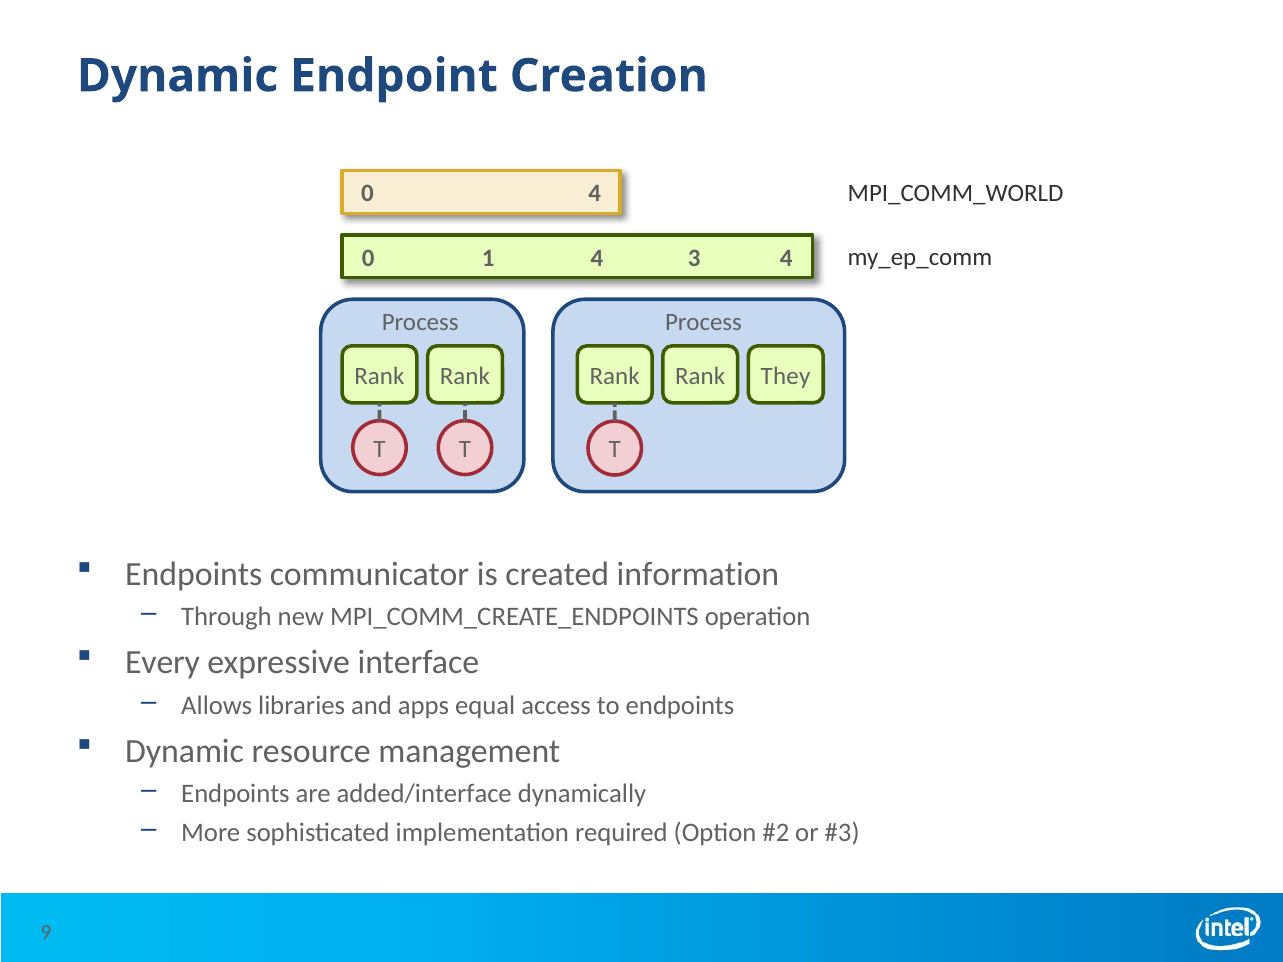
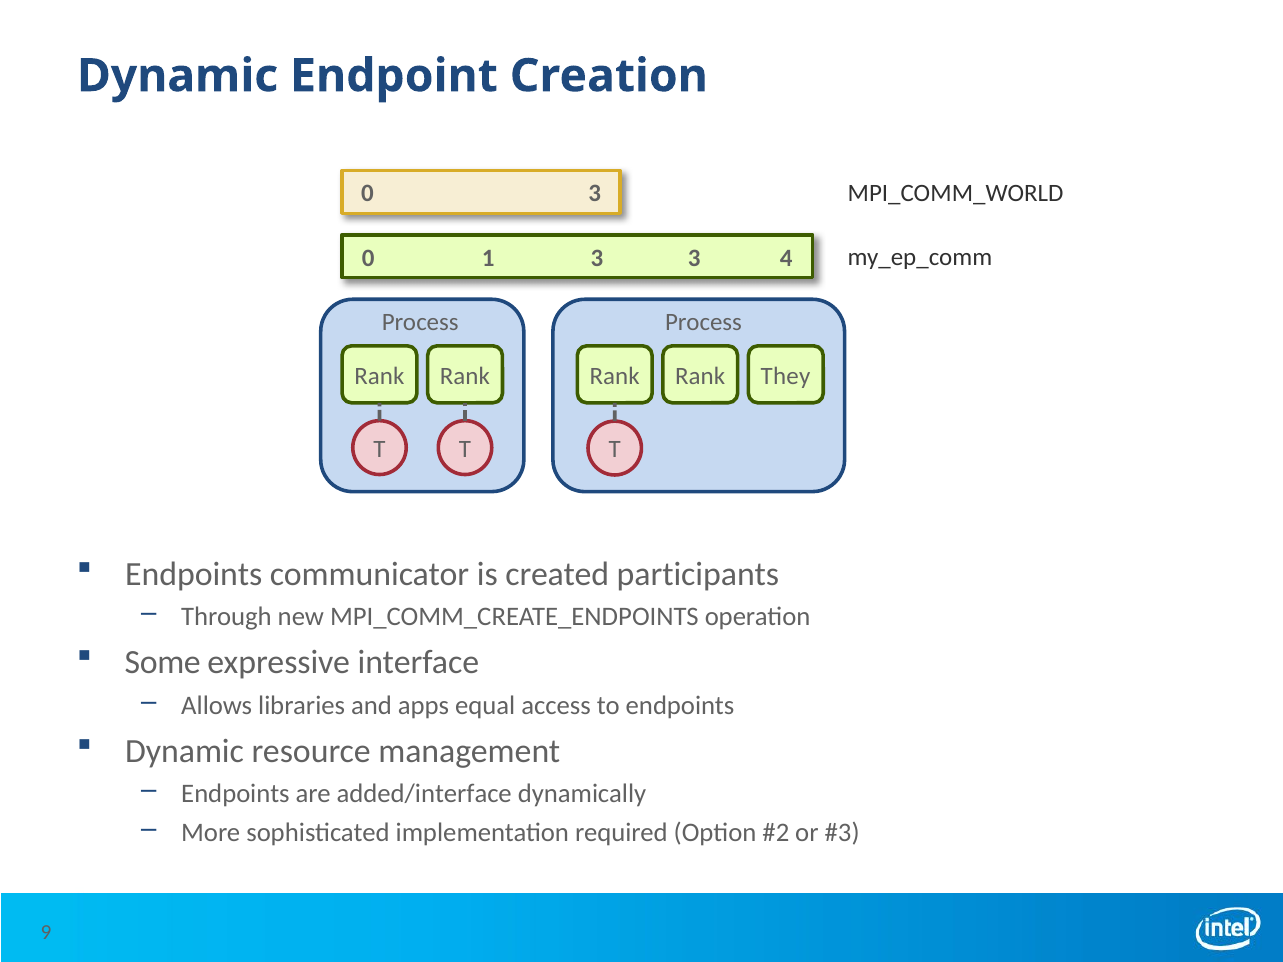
0 4: 4 -> 3
1 4: 4 -> 3
information: information -> participants
Every: Every -> Some
